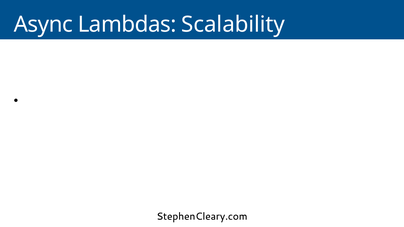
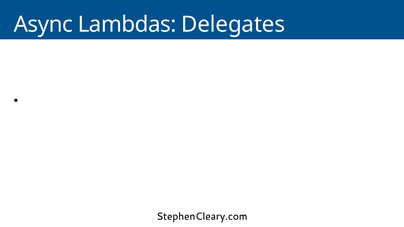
Lambdas Scalability: Scalability -> Delegates
